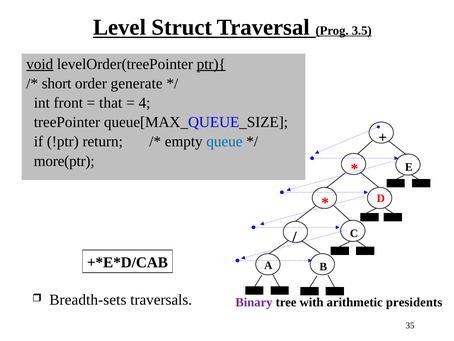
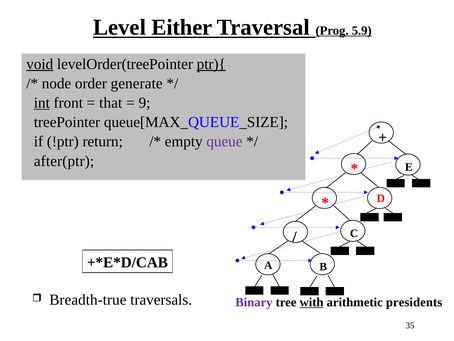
Struct: Struct -> Either
3.5: 3.5 -> 5.9
short: short -> node
int underline: none -> present
4: 4 -> 9
queue colour: blue -> purple
more(ptr: more(ptr -> after(ptr
Breadth-sets: Breadth-sets -> Breadth-true
with underline: none -> present
